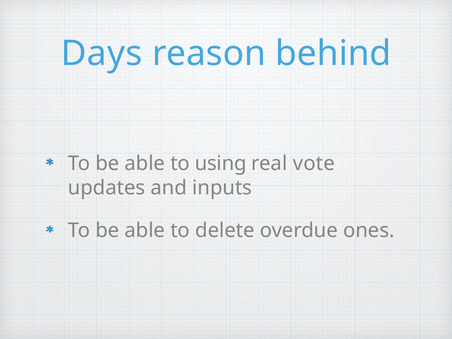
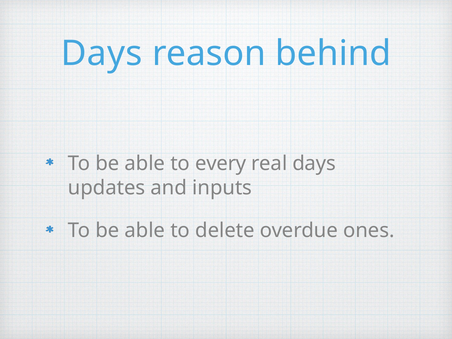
using: using -> every
real vote: vote -> days
